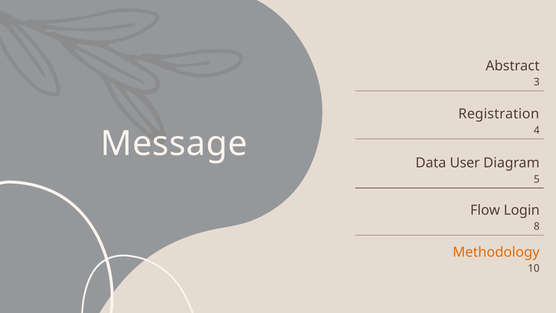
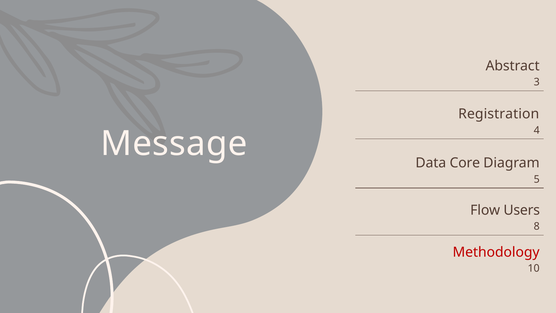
User: User -> Core
Login: Login -> Users
Methodology colour: orange -> red
